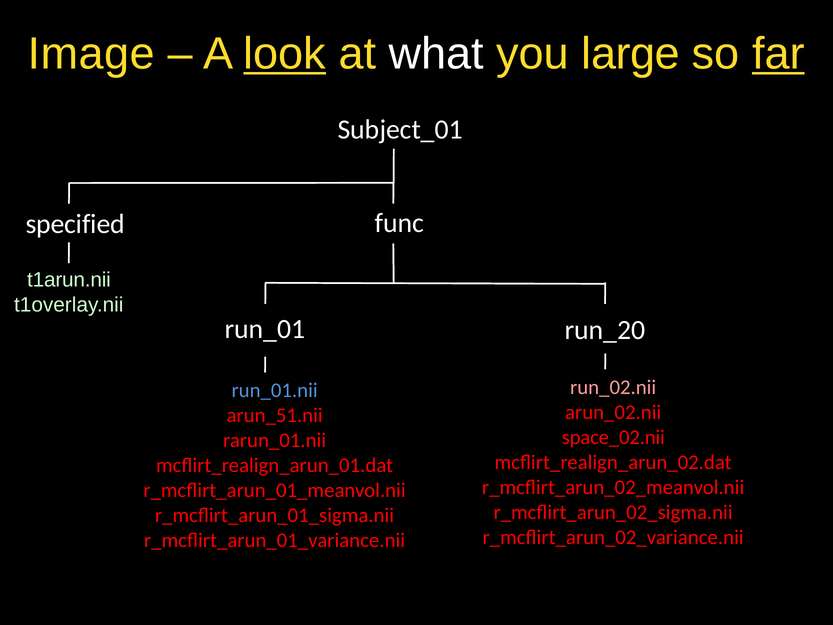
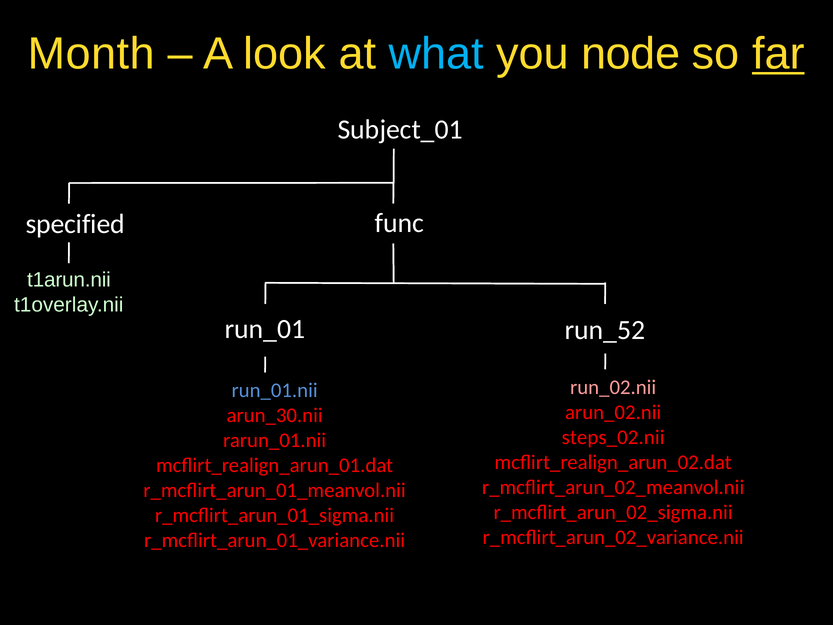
Image: Image -> Month
look underline: present -> none
what colour: white -> light blue
large: large -> node
run_20: run_20 -> run_52
arun_51.nii: arun_51.nii -> arun_30.nii
space_02.nii: space_02.nii -> steps_02.nii
